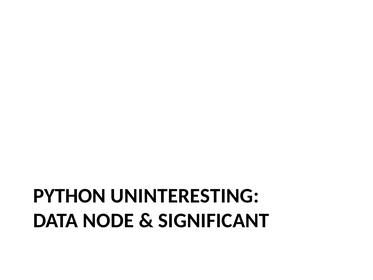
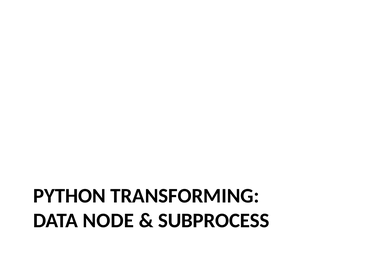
UNINTERESTING: UNINTERESTING -> TRANSFORMING
SIGNIFICANT: SIGNIFICANT -> SUBPROCESS
